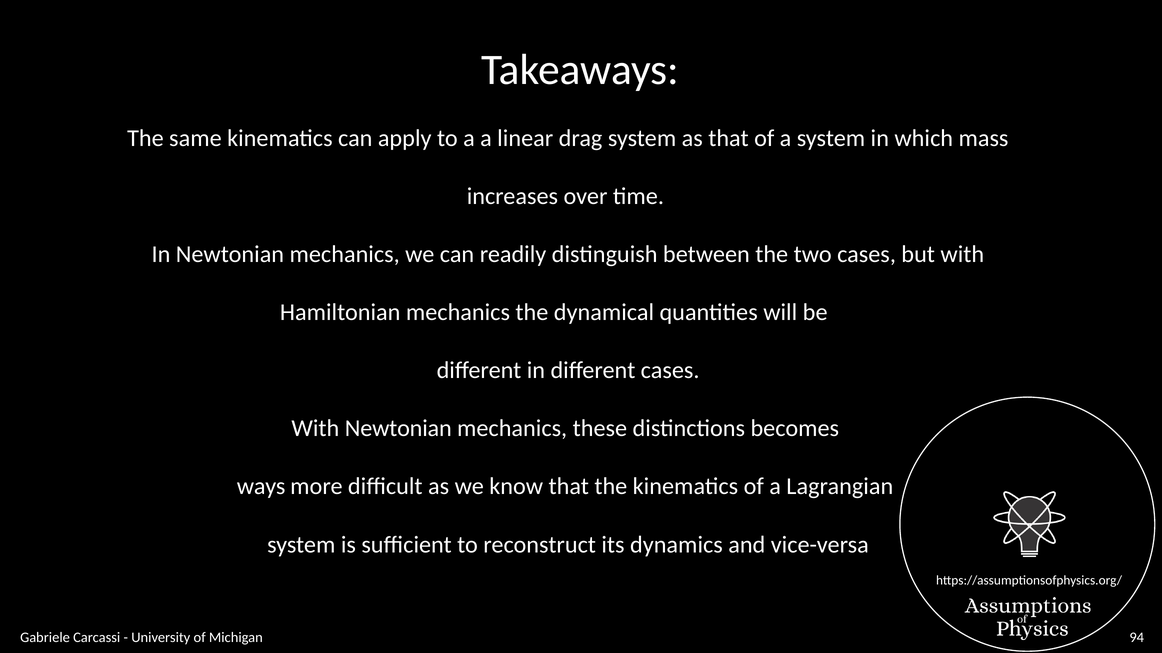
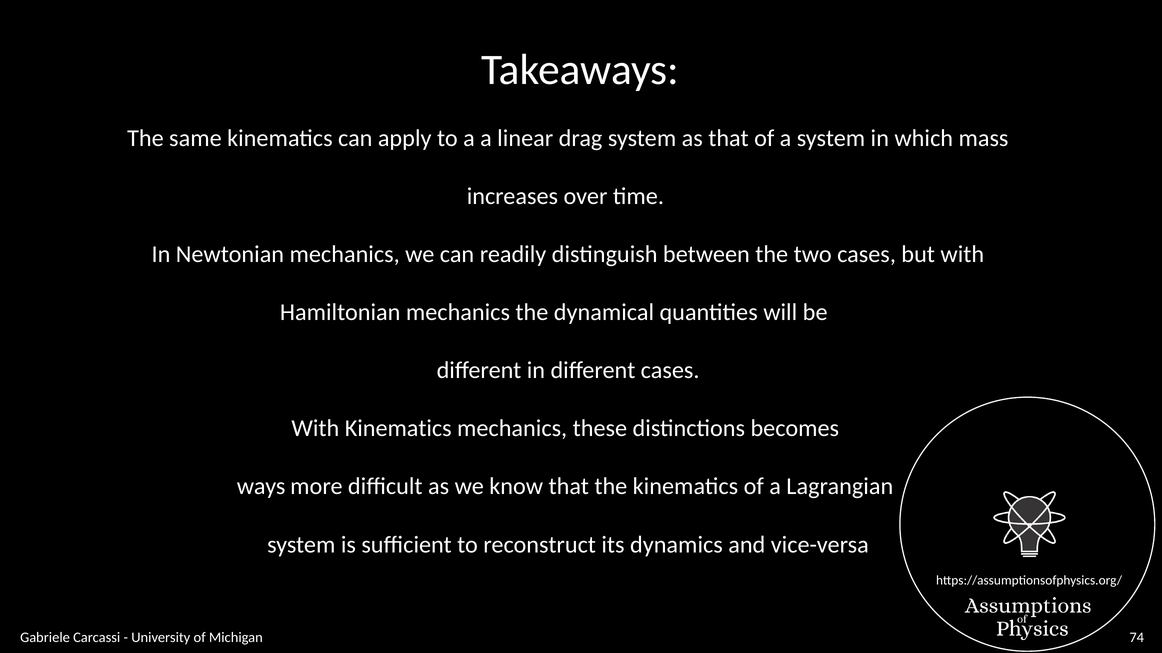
With Newtonian: Newtonian -> Kinematics
94: 94 -> 74
